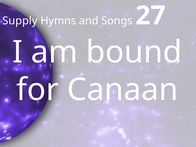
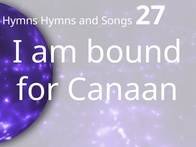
Supply at (20, 21): Supply -> Hymns
